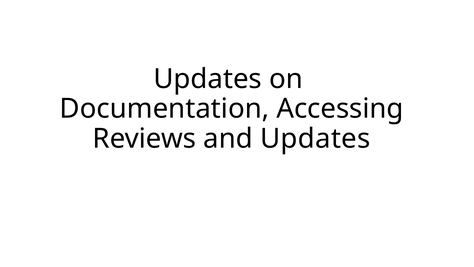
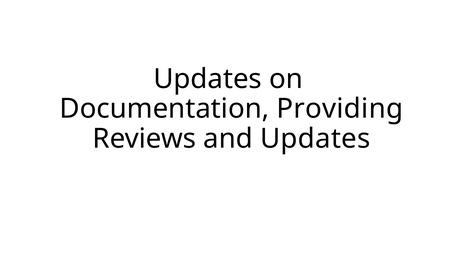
Accessing: Accessing -> Providing
